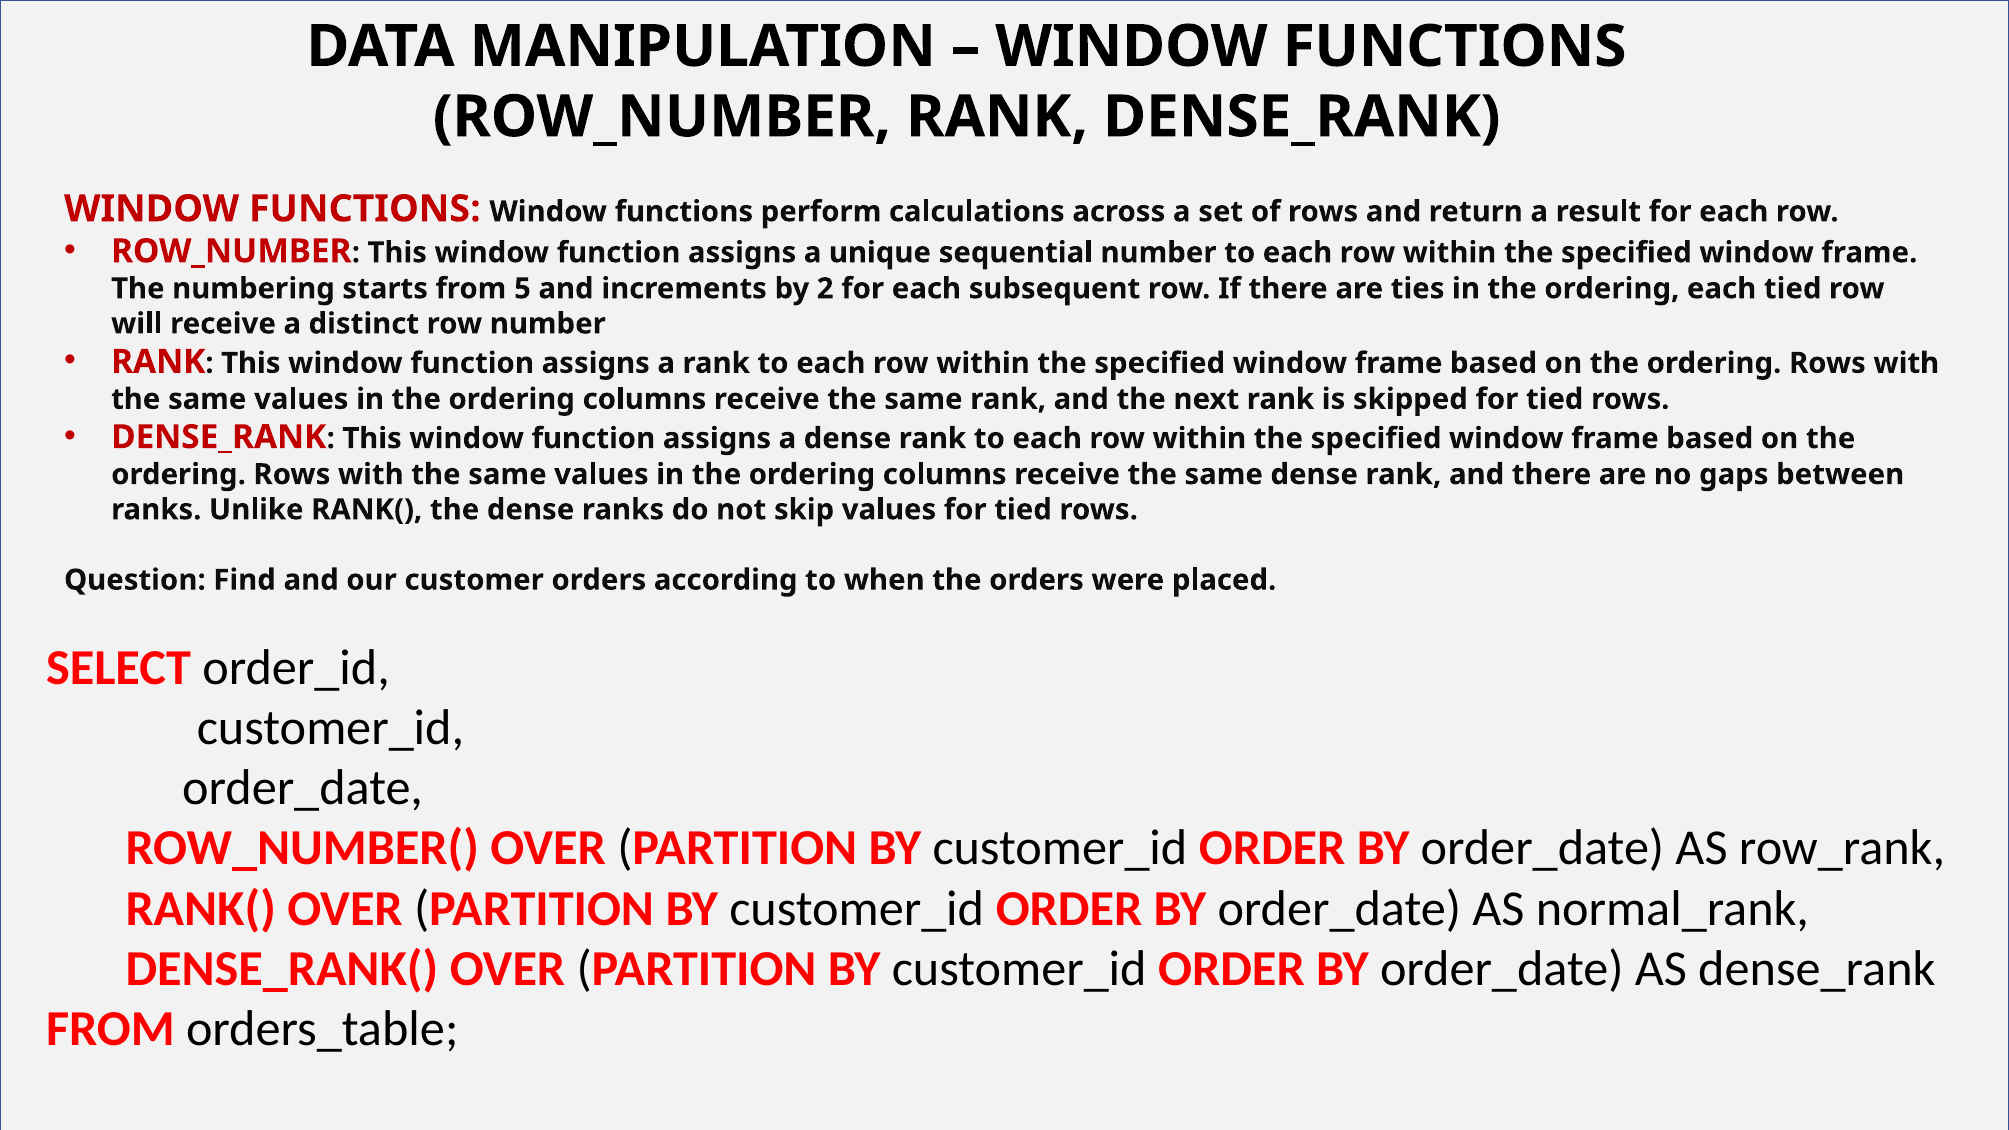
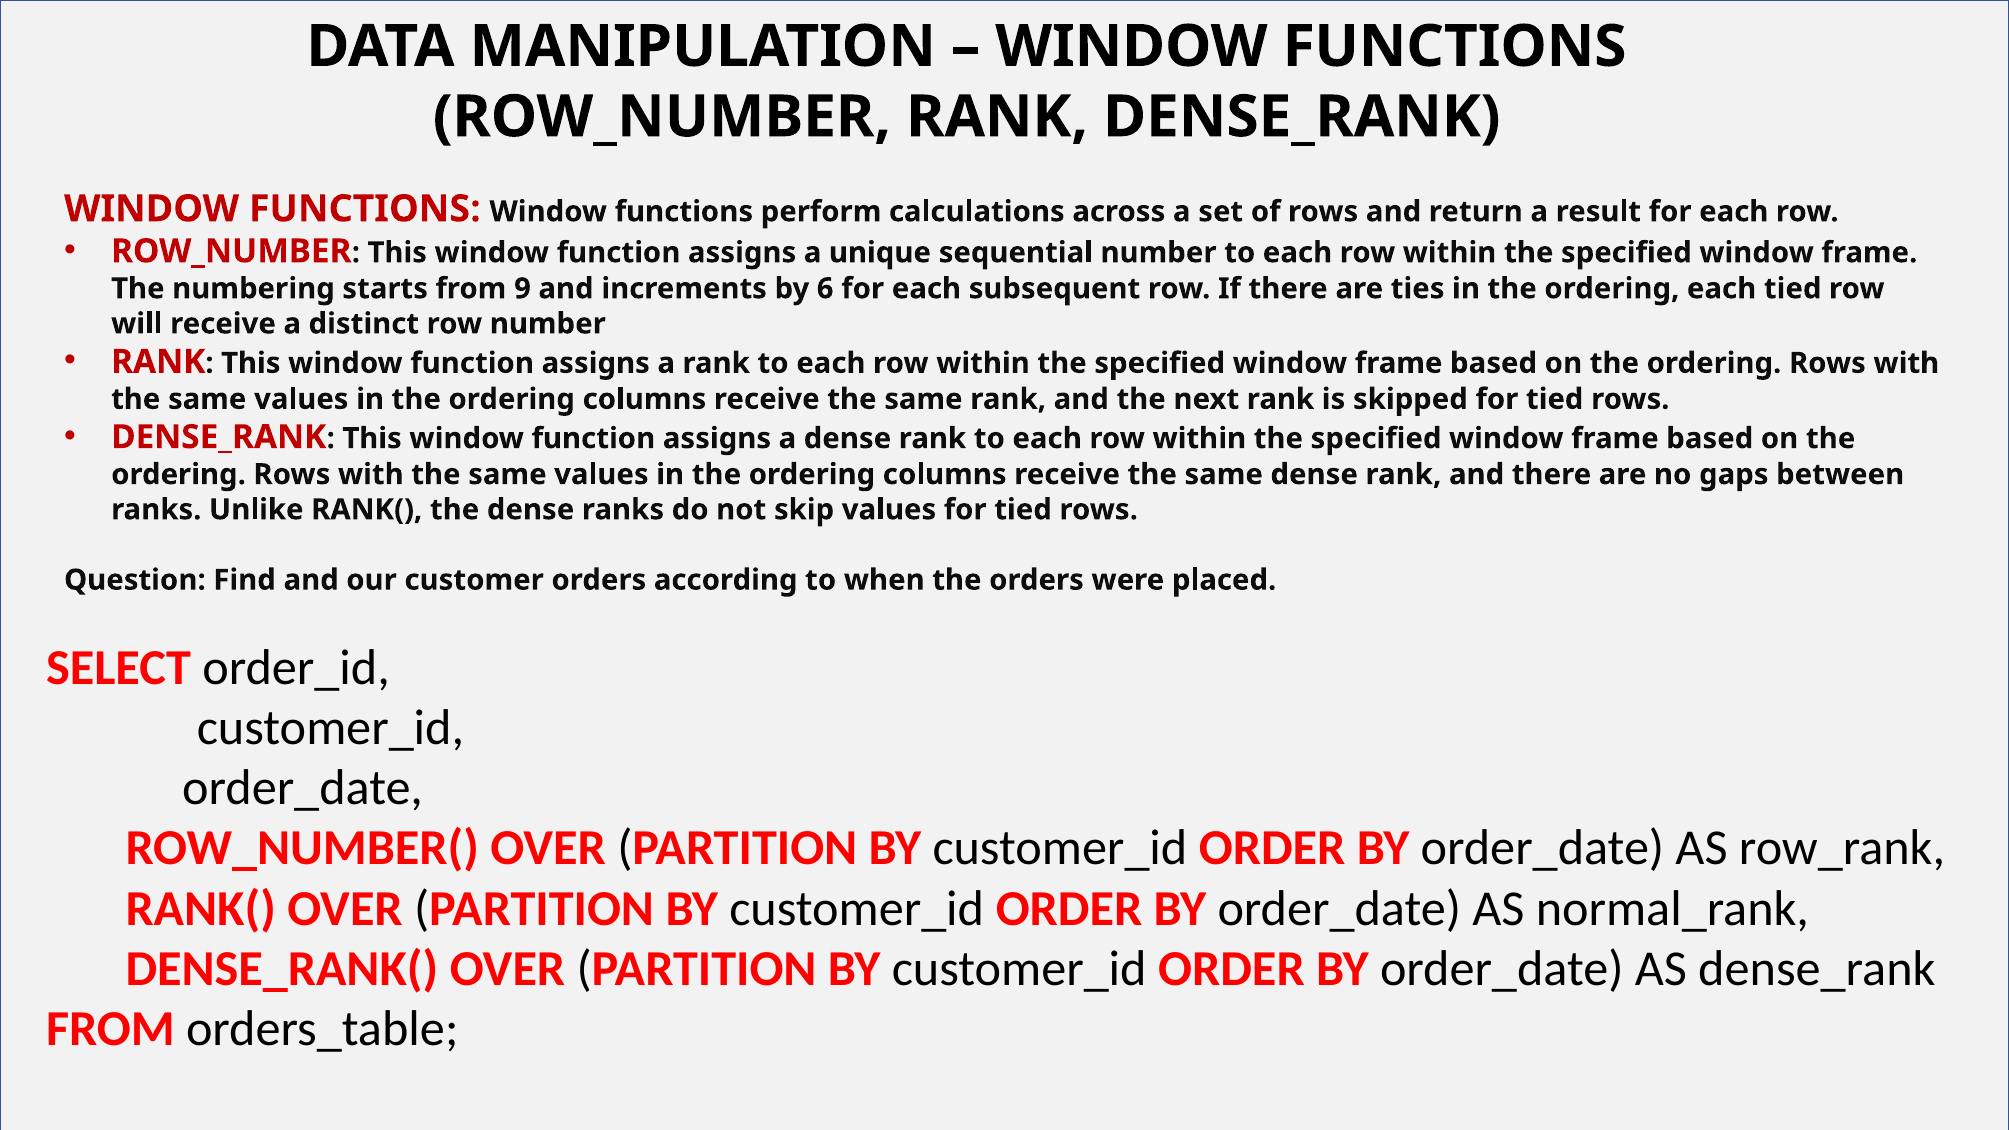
5: 5 -> 9
2: 2 -> 6
